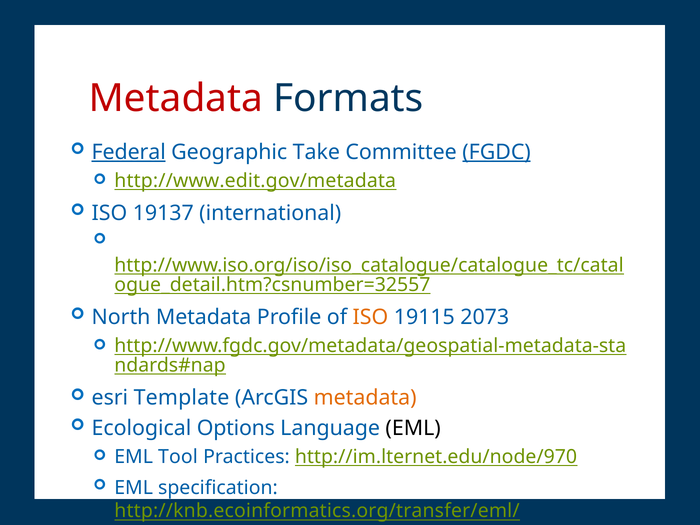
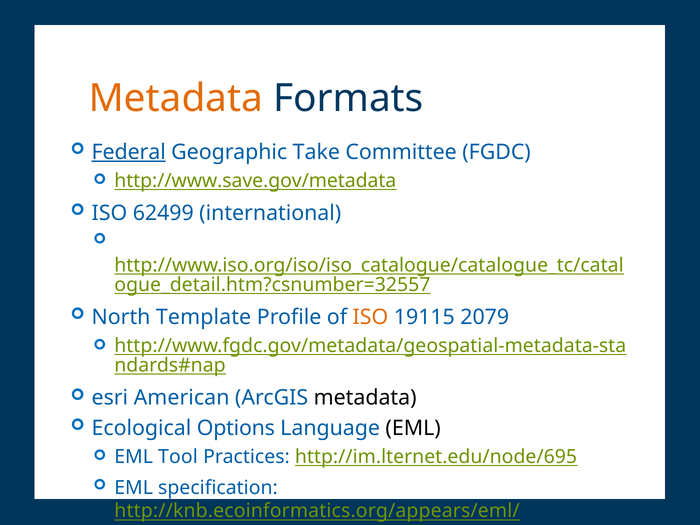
Metadata at (176, 98) colour: red -> orange
FGDC underline: present -> none
http://www.edit.gov/metadata: http://www.edit.gov/metadata -> http://www.save.gov/metadata
19137: 19137 -> 62499
North Metadata: Metadata -> Template
2073: 2073 -> 2079
Template: Template -> American
metadata at (365, 398) colour: orange -> black
http://im.lternet.edu/node/970: http://im.lternet.edu/node/970 -> http://im.lternet.edu/node/695
http://knb.ecoinformatics.org/transfer/eml/: http://knb.ecoinformatics.org/transfer/eml/ -> http://knb.ecoinformatics.org/appears/eml/
